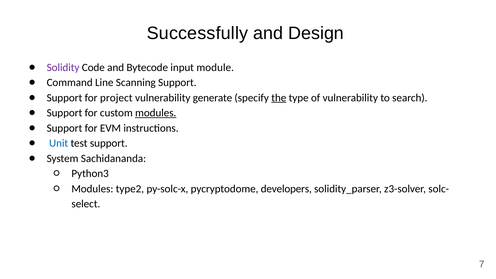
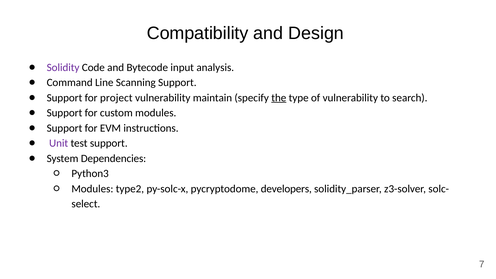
Successfully: Successfully -> Compatibility
module: module -> analysis
generate: generate -> maintain
modules at (156, 113) underline: present -> none
Unit colour: blue -> purple
Sachidananda: Sachidananda -> Dependencies
